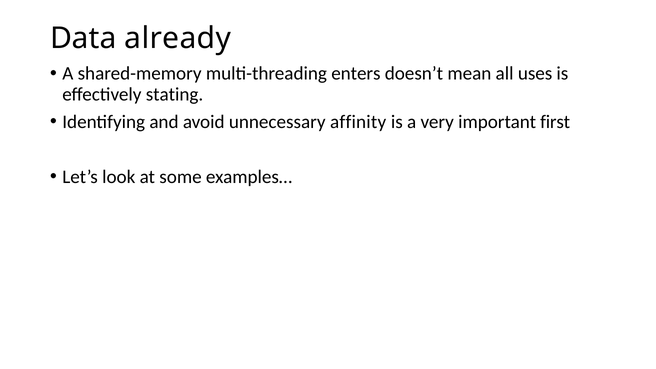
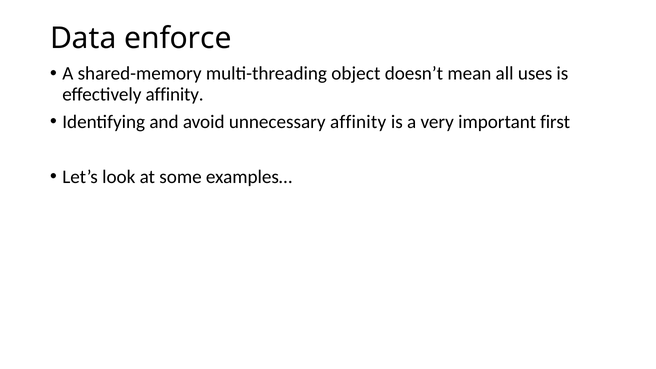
already: already -> enforce
enters: enters -> object
effectively stating: stating -> affinity
